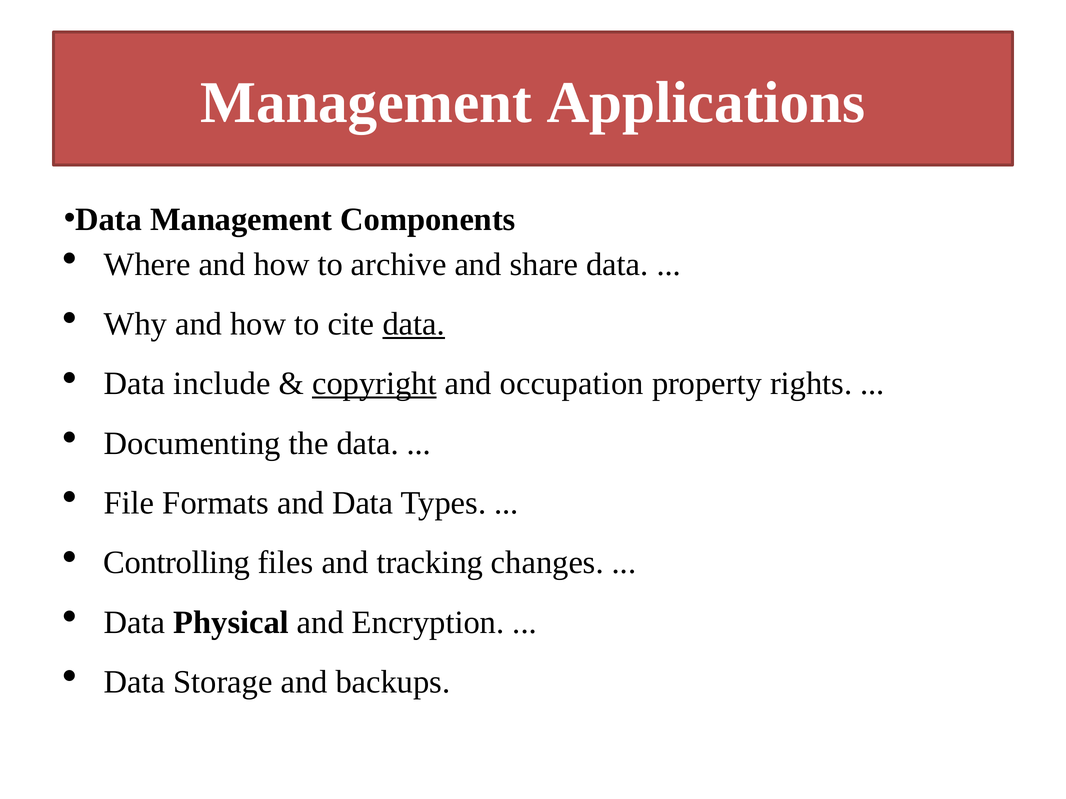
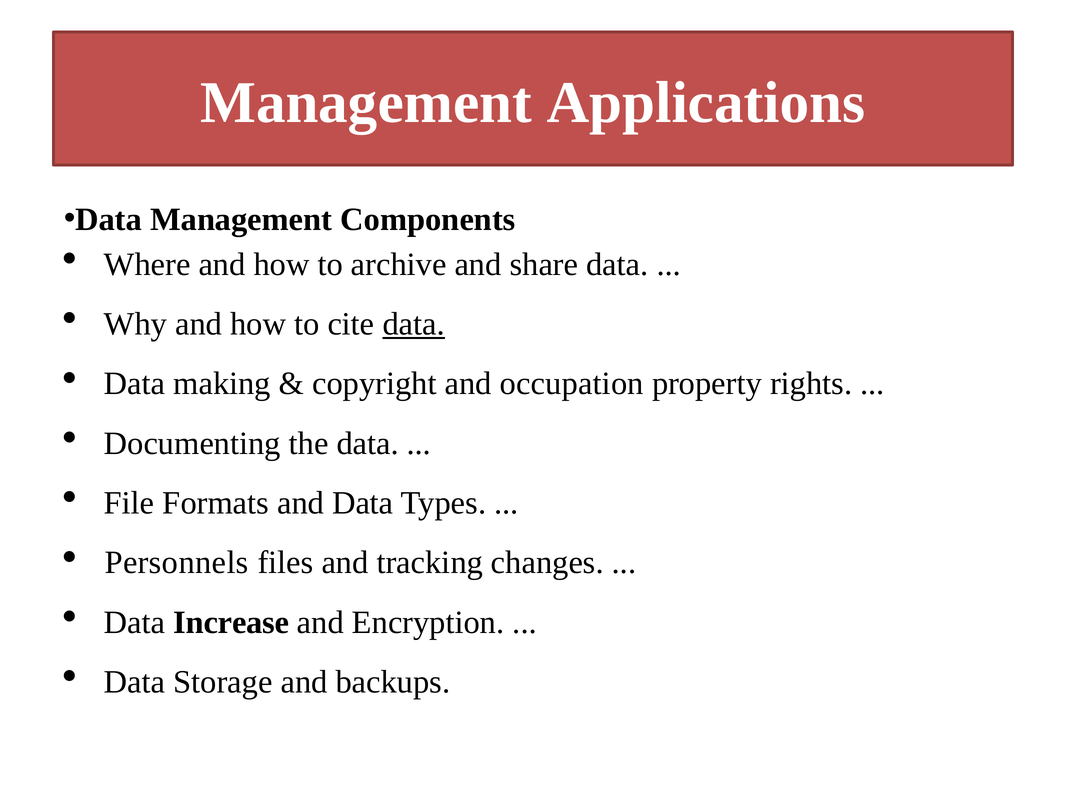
include: include -> making
copyright underline: present -> none
Controlling: Controlling -> Personnels
Physical: Physical -> Increase
